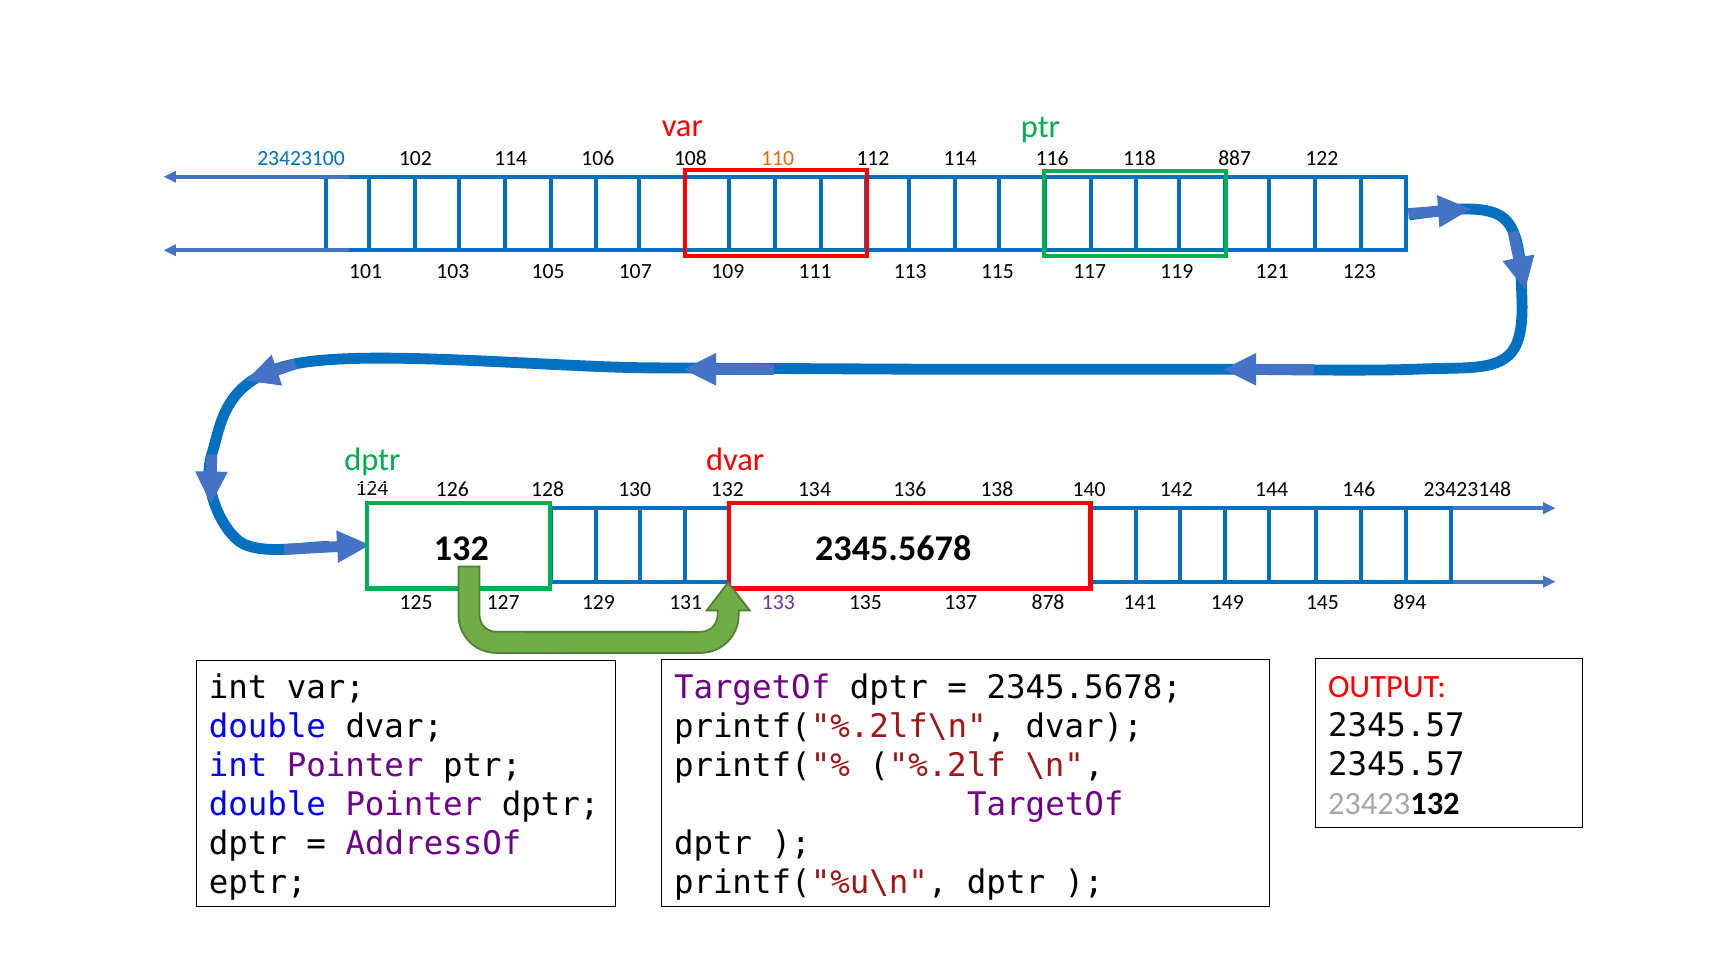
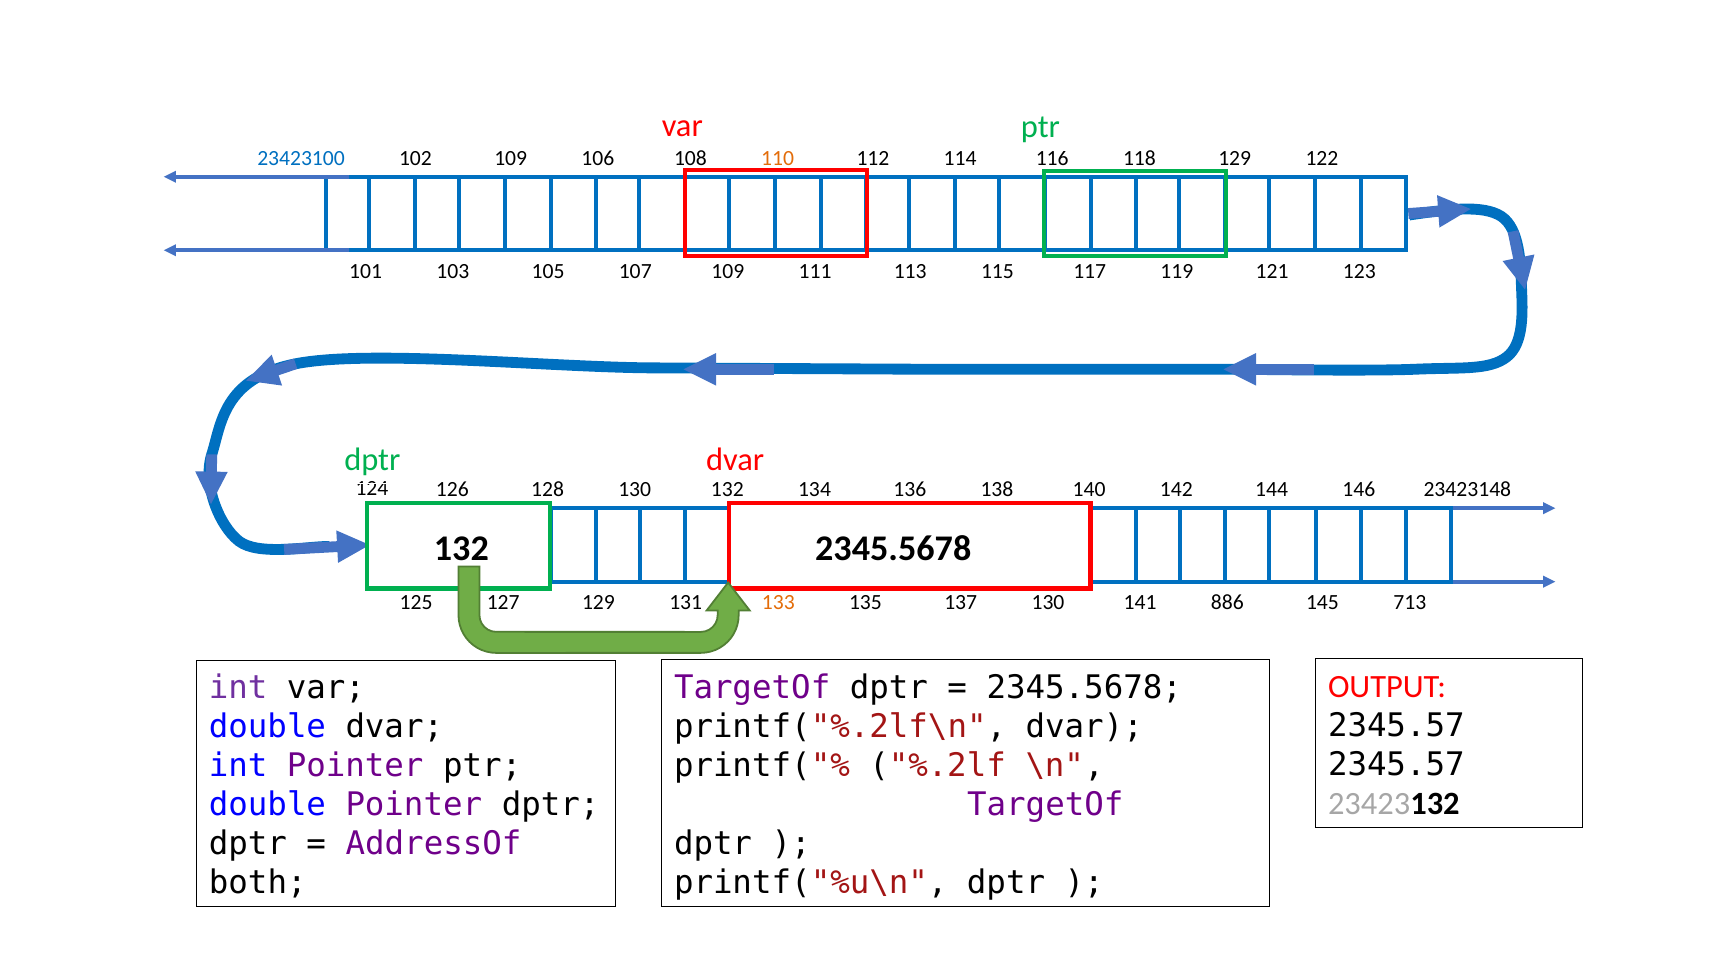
102 114: 114 -> 109
118 887: 887 -> 129
133 colour: purple -> orange
137 878: 878 -> 130
149: 149 -> 886
894: 894 -> 713
int at (238, 688) colour: black -> purple
eptr: eptr -> both
